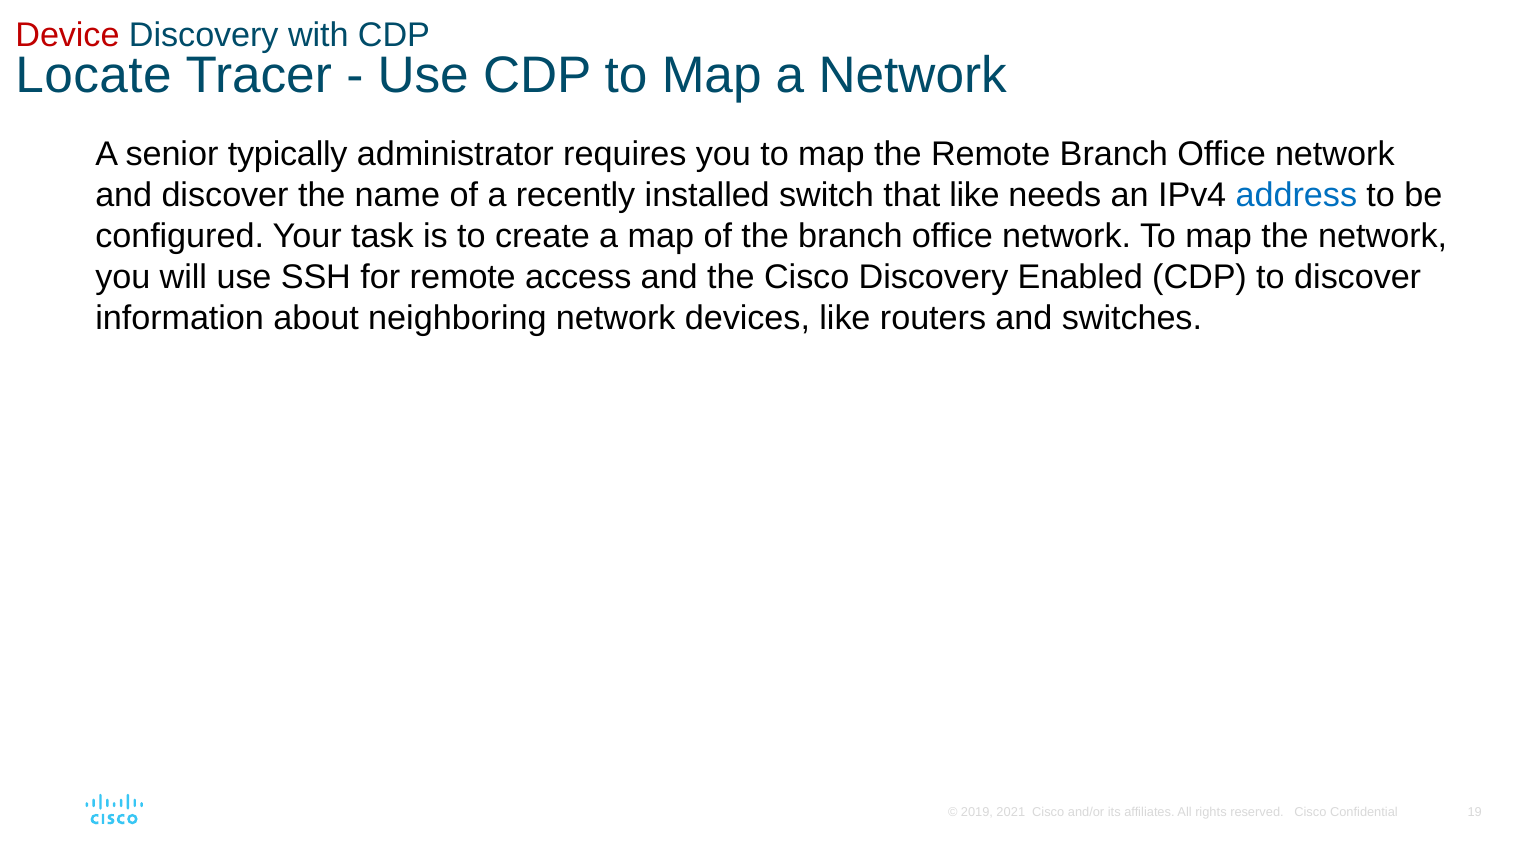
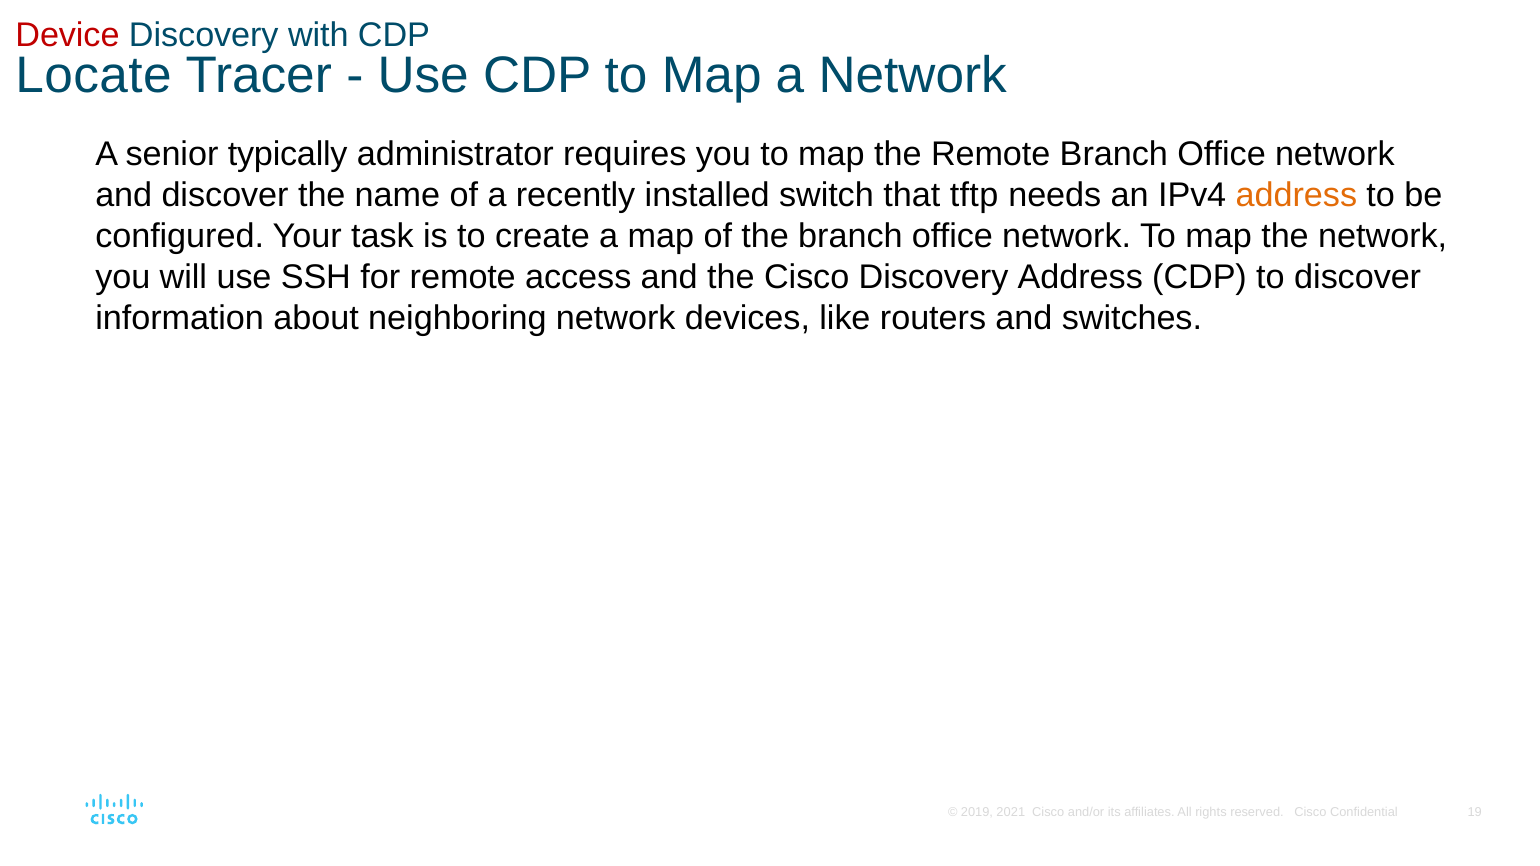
that like: like -> tftp
address at (1296, 195) colour: blue -> orange
Discovery Enabled: Enabled -> Address
